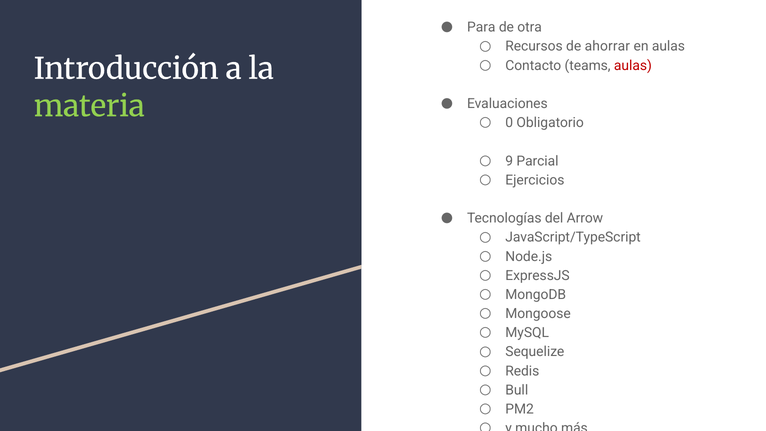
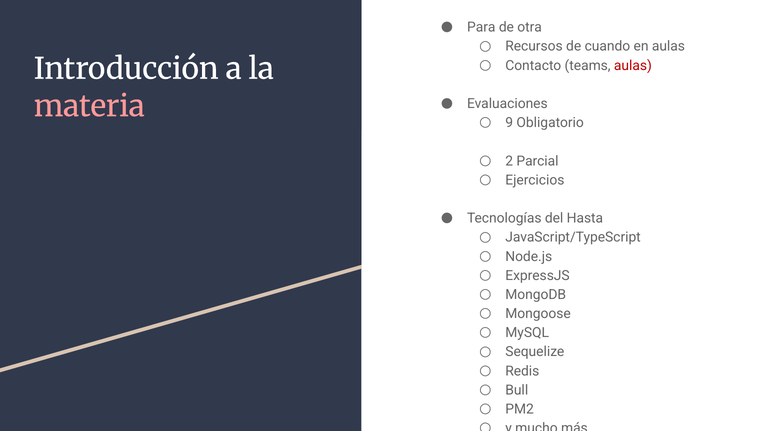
ahorrar: ahorrar -> cuando
materia colour: light green -> pink
0: 0 -> 9
9: 9 -> 2
Arrow: Arrow -> Hasta
